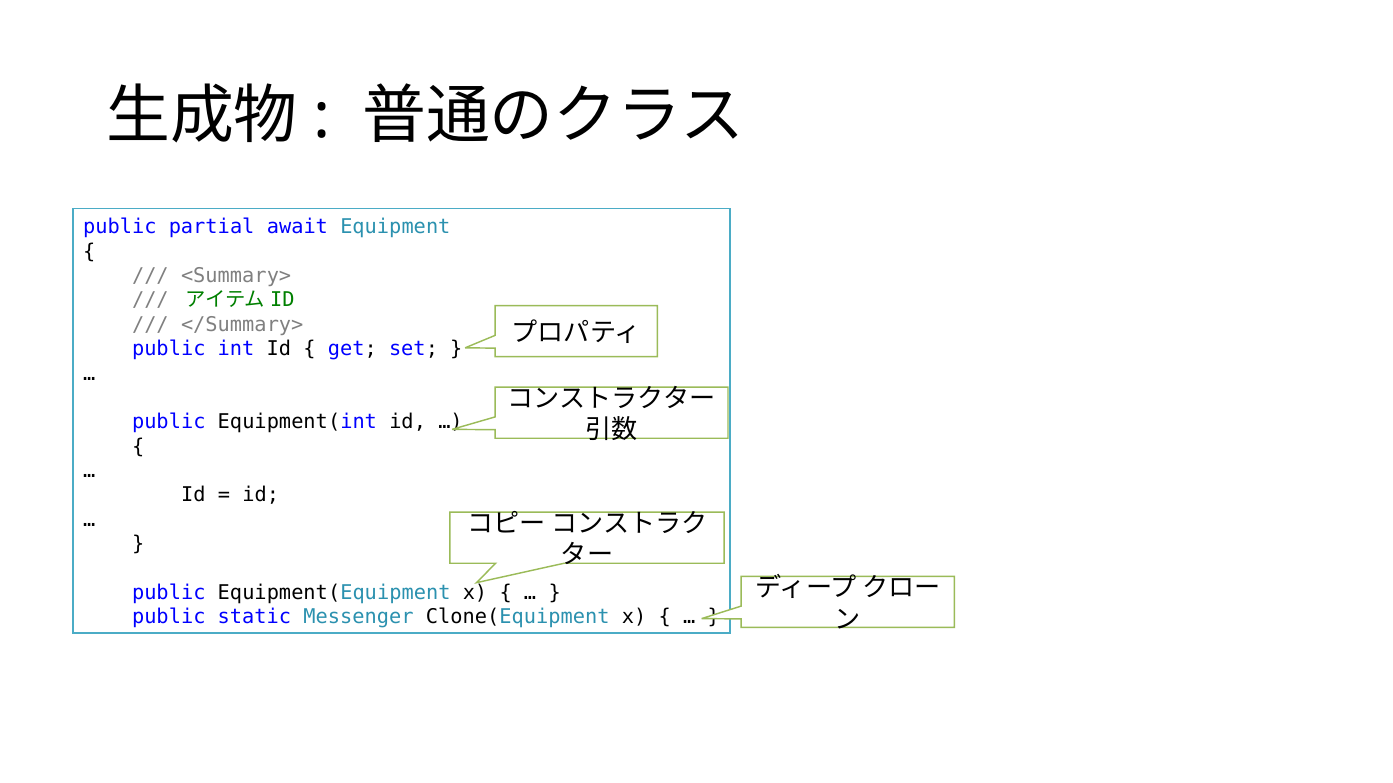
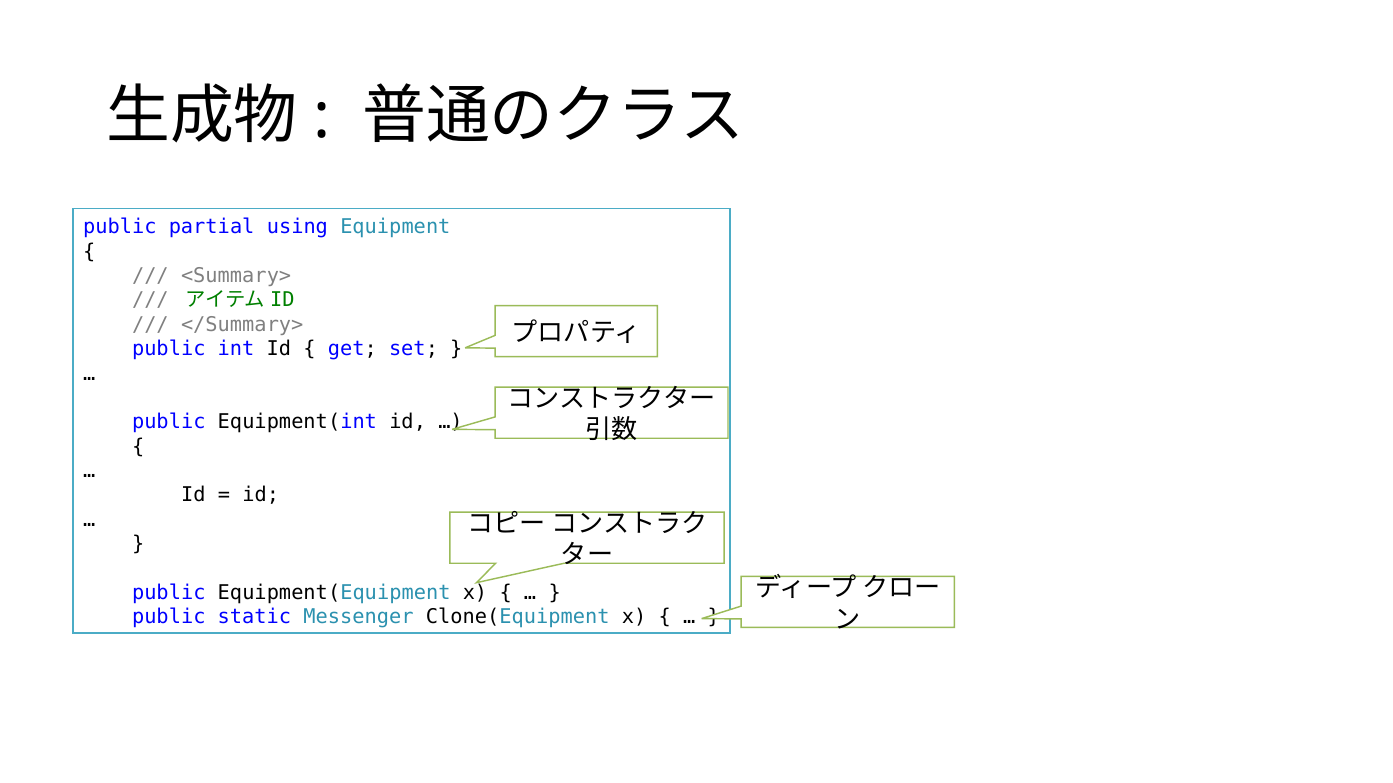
await: await -> using
